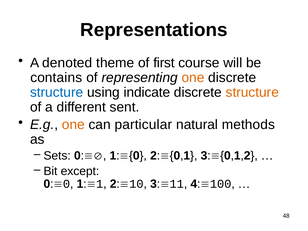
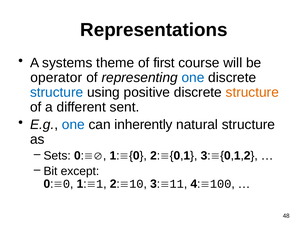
denoted: denoted -> systems
contains: contains -> operator
one at (193, 78) colour: orange -> blue
indicate: indicate -> positive
one at (73, 125) colour: orange -> blue
particular: particular -> inherently
natural methods: methods -> structure
